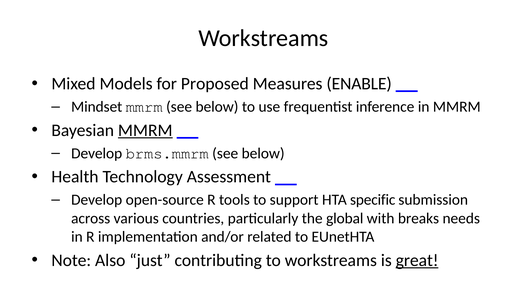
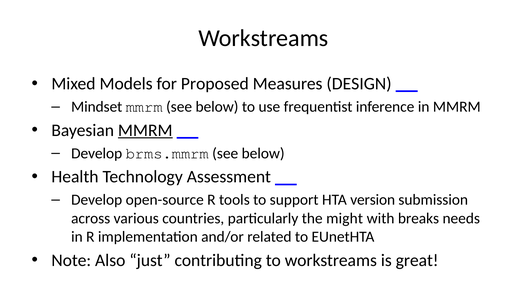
ENABLE: ENABLE -> DESIGN
specific: specific -> version
global: global -> might
great underline: present -> none
